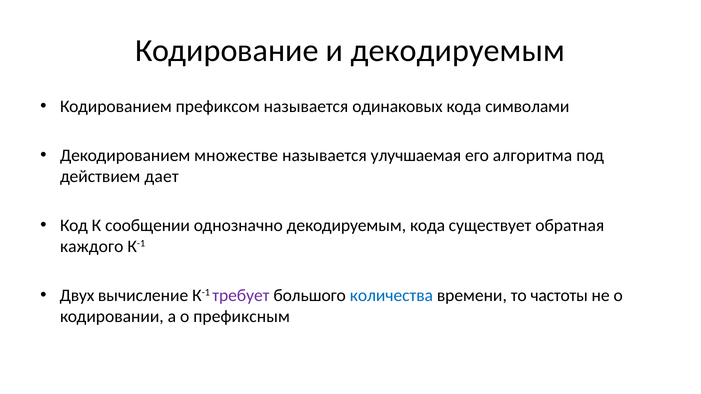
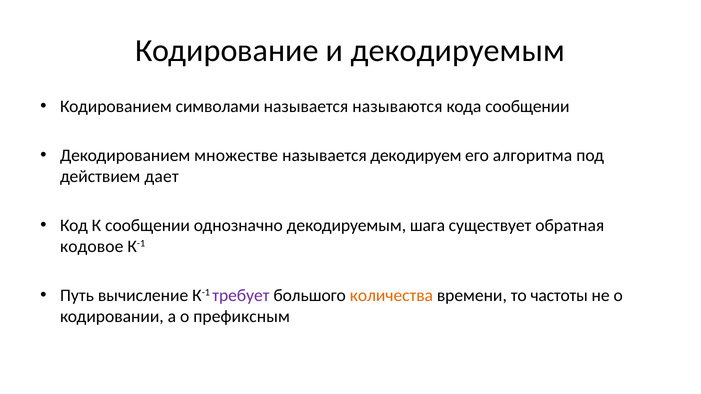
префиксом: префиксом -> символами
одинаковых: одинаковых -> называются
кода символами: символами -> сообщении
улучшаемая: улучшаемая -> декодируем
декодируемым кода: кода -> шага
каждого: каждого -> кодовое
Двух: Двух -> Путь
количества colour: blue -> orange
